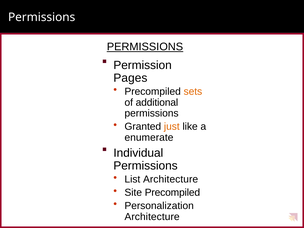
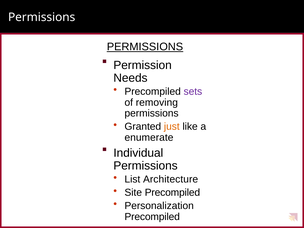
Pages: Pages -> Needs
sets colour: orange -> purple
additional: additional -> removing
Architecture at (152, 217): Architecture -> Precompiled
